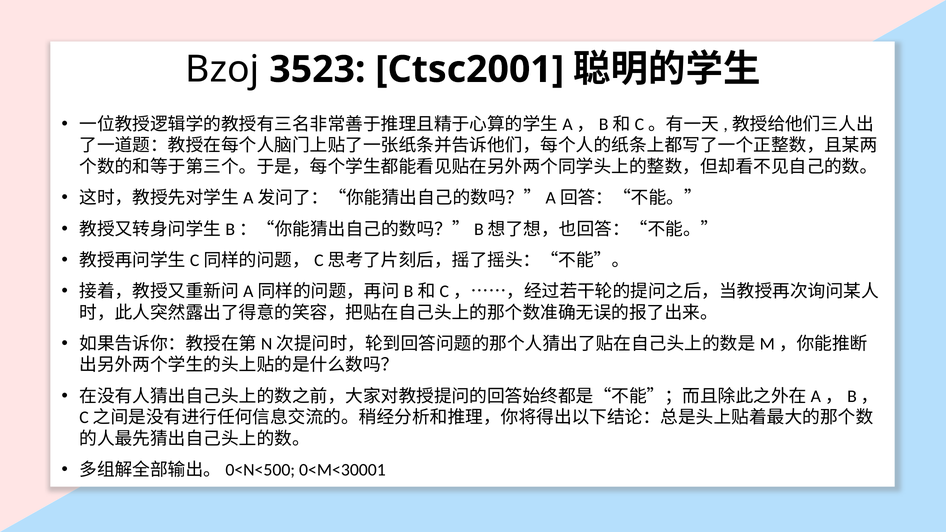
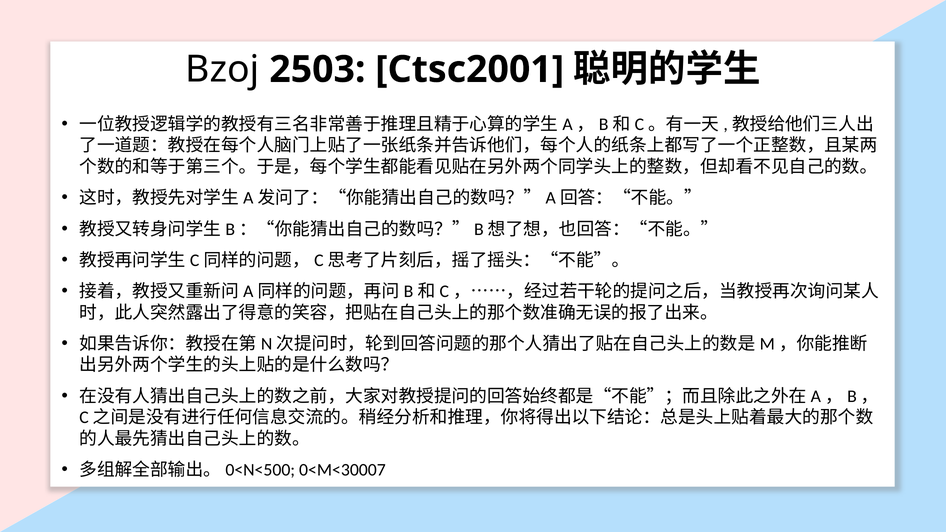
3523: 3523 -> 2503
0<M<30001: 0<M<30001 -> 0<M<30007
